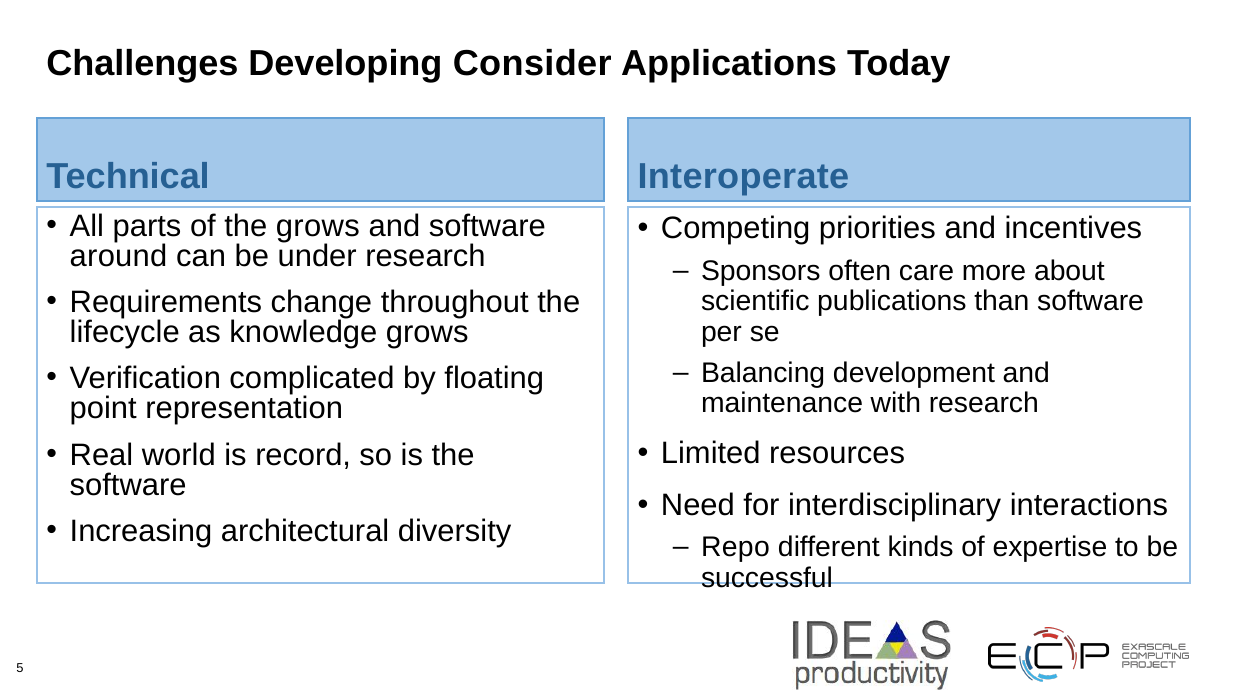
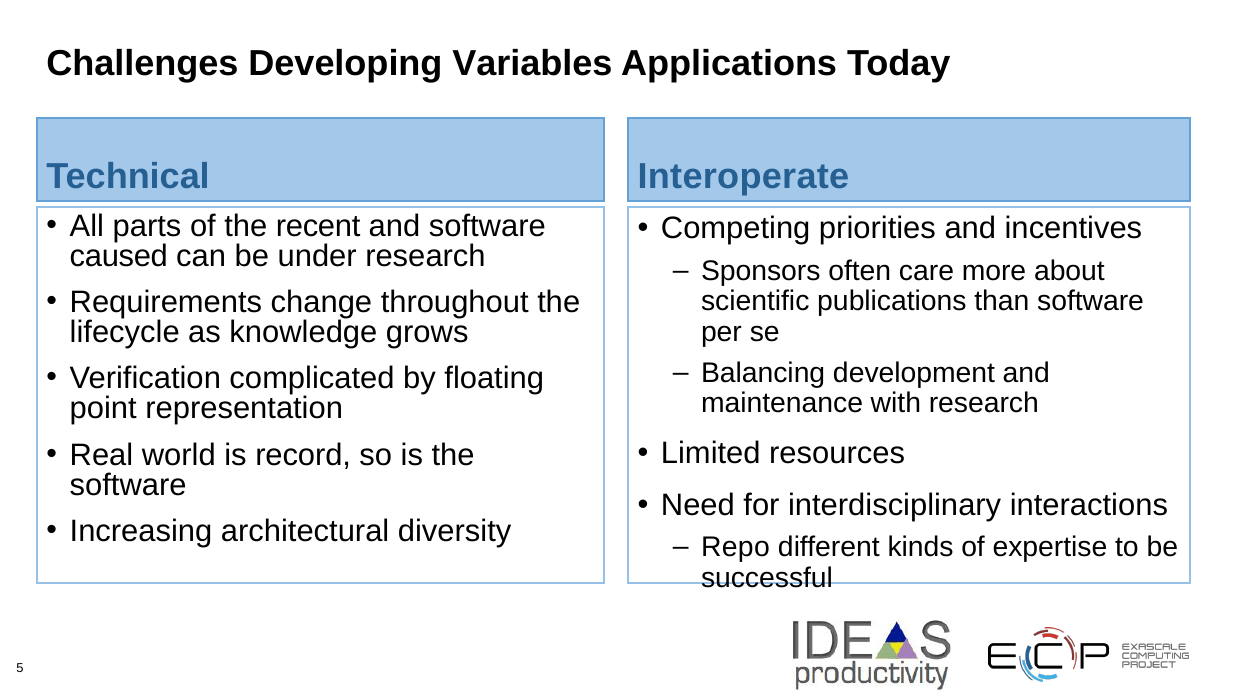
Consider: Consider -> Variables
the grows: grows -> recent
around: around -> caused
